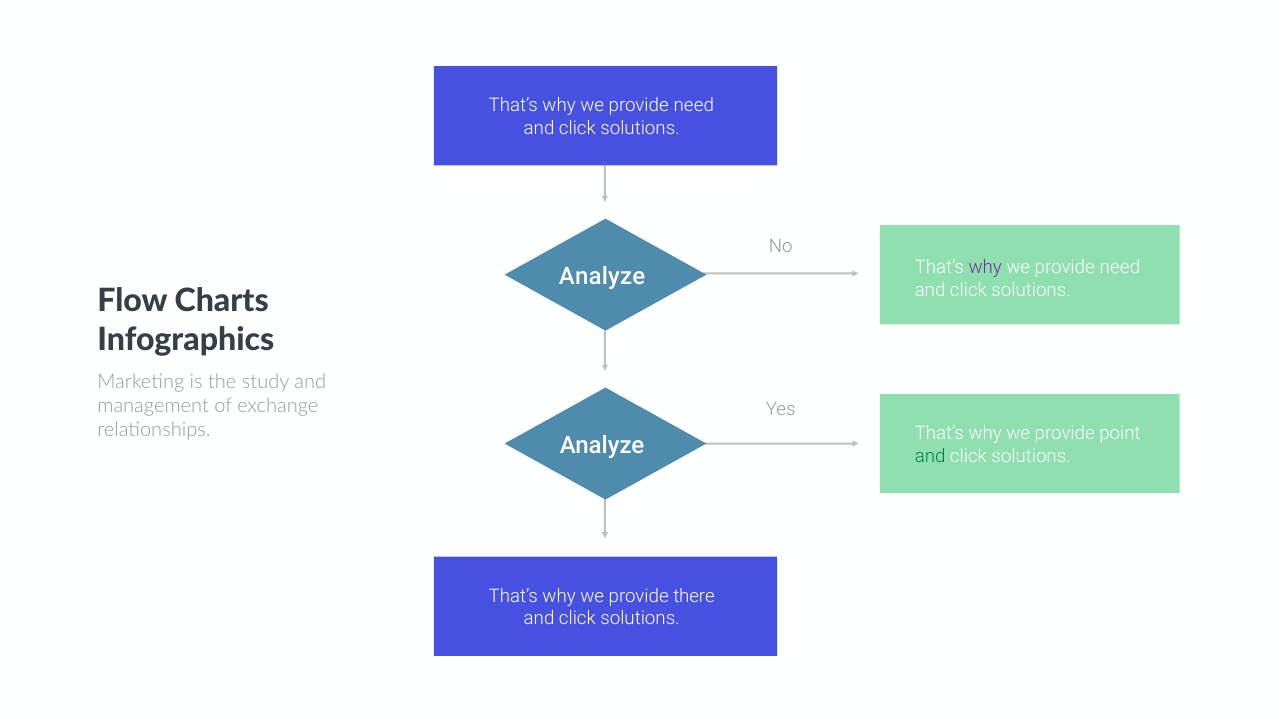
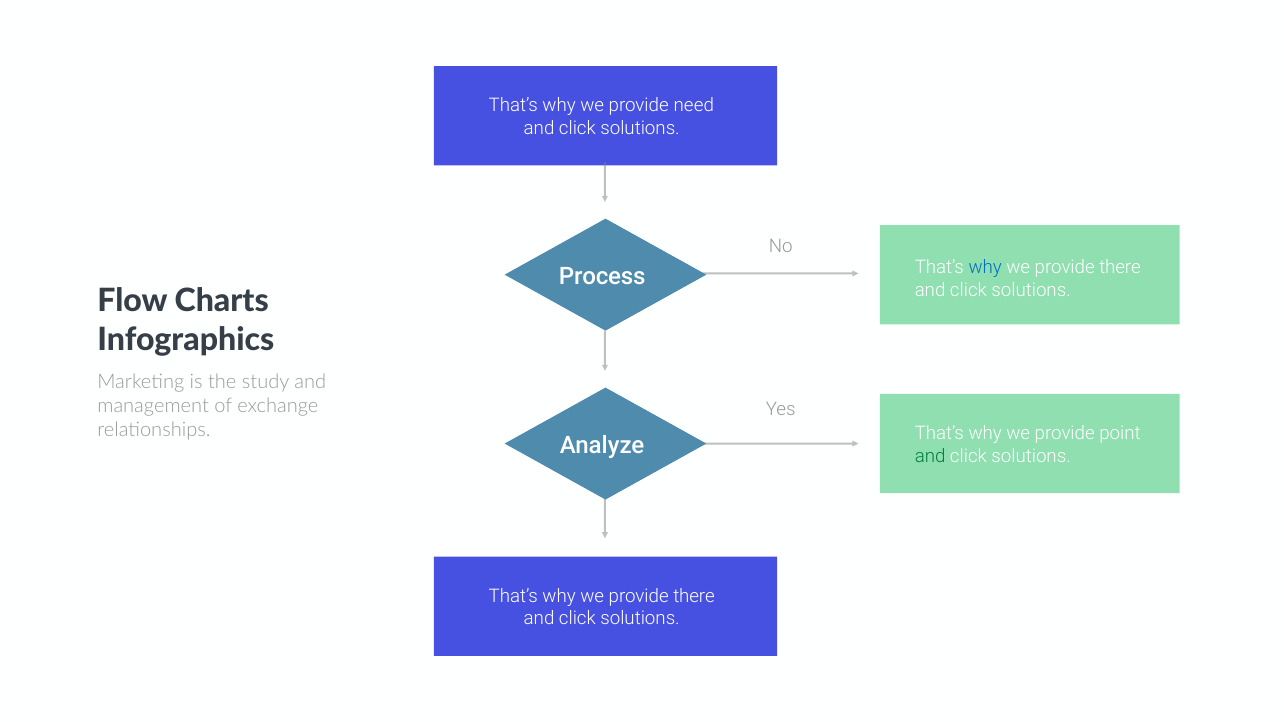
why at (985, 268) colour: purple -> blue
need at (1120, 268): need -> there
Analyze at (602, 277): Analyze -> Process
